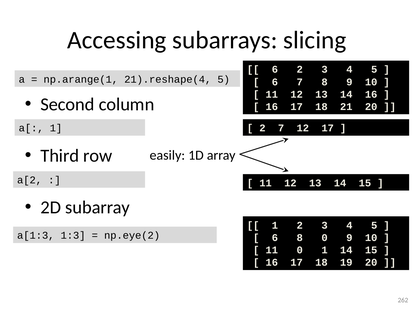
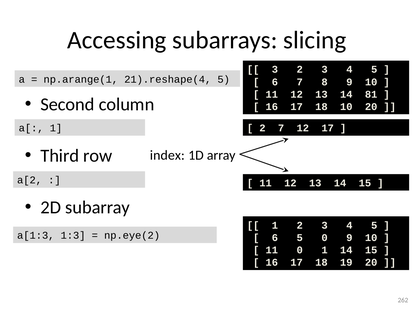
6 at (275, 70): 6 -> 3
14 16: 16 -> 81
18 21: 21 -> 10
easily: easily -> index
6 8: 8 -> 5
